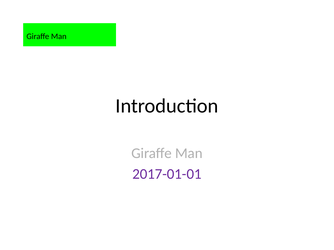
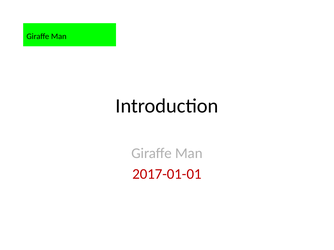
2017-01-01 colour: purple -> red
